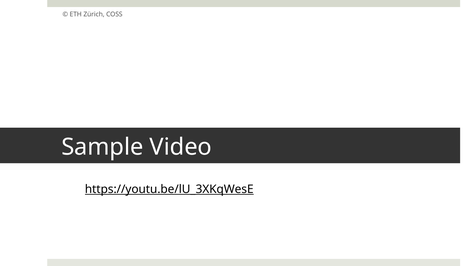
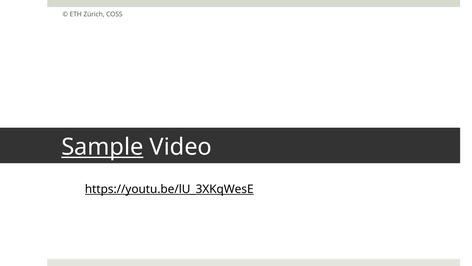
Sample underline: none -> present
